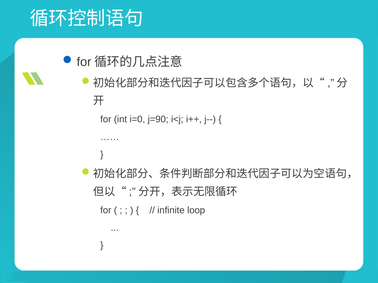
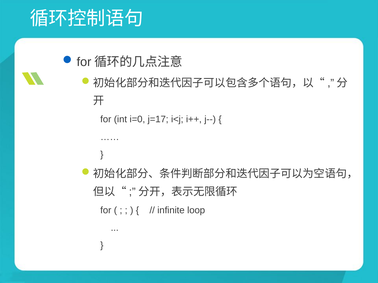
j=90: j=90 -> j=17
